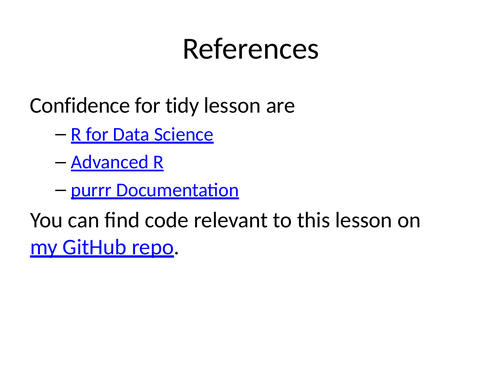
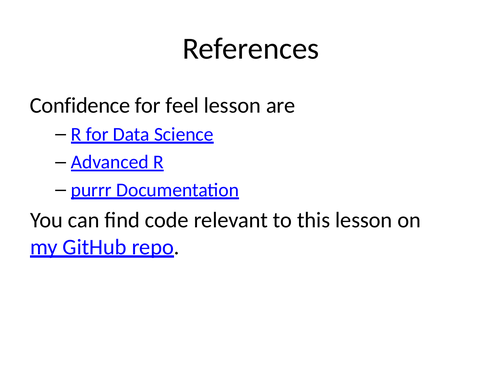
tidy: tidy -> feel
